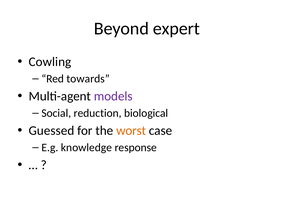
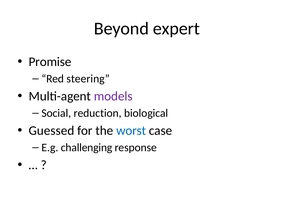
Cowling: Cowling -> Promise
towards: towards -> steering
worst colour: orange -> blue
knowledge: knowledge -> challenging
